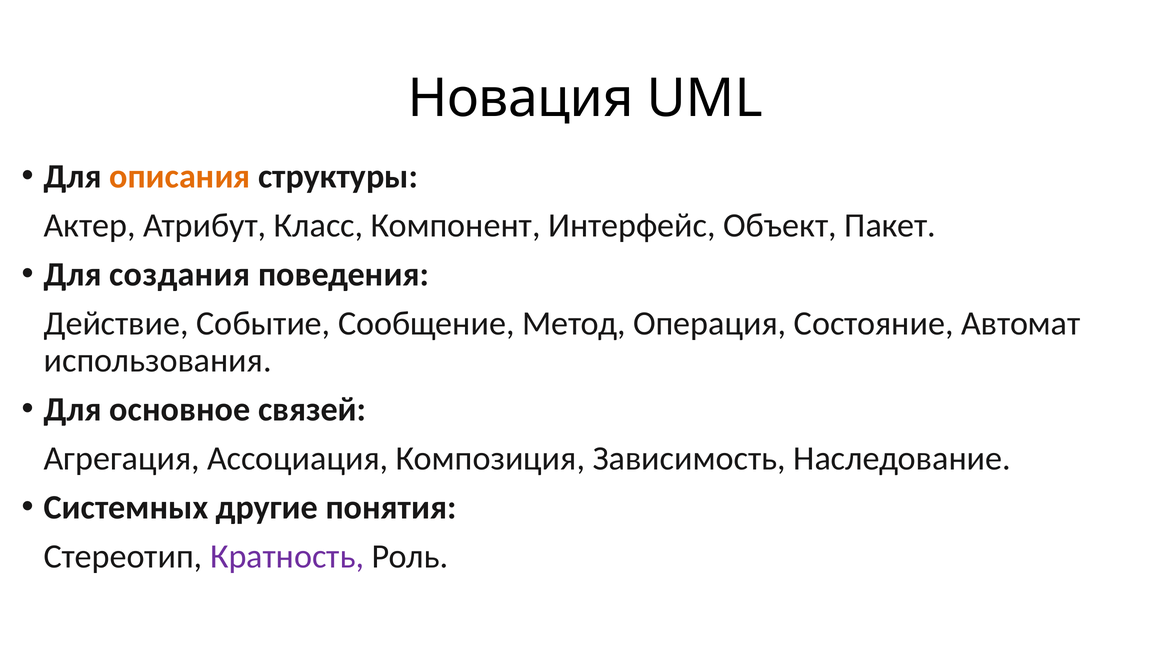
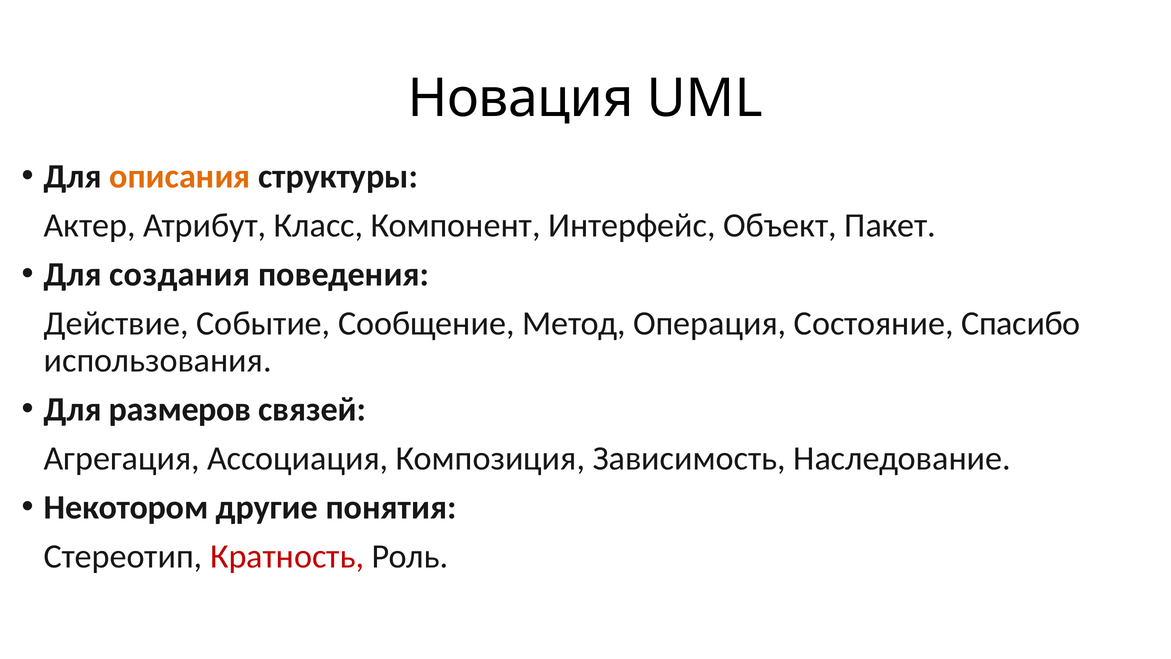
Автомат: Автомат -> Спасибо
основное: основное -> размеров
Системных: Системных -> Некотором
Кратность colour: purple -> red
